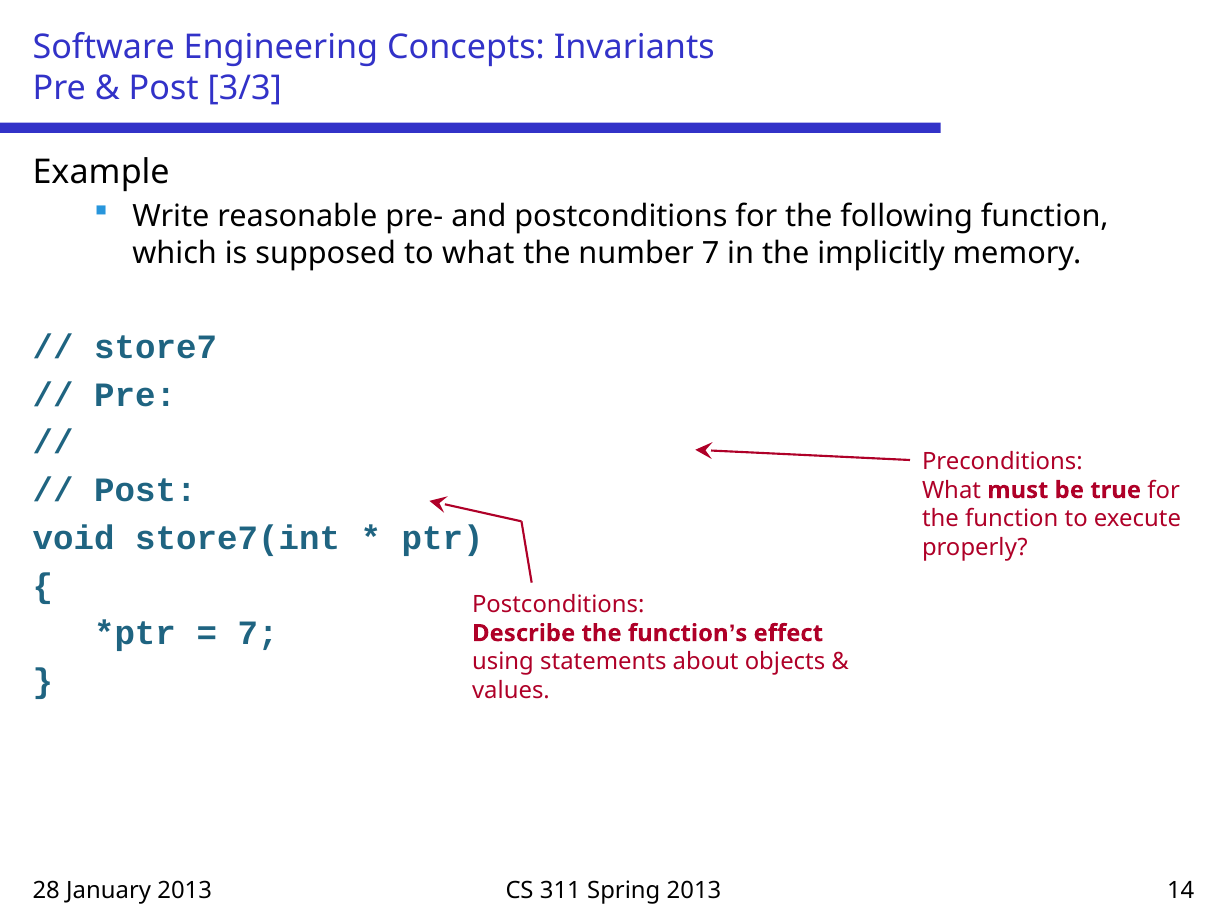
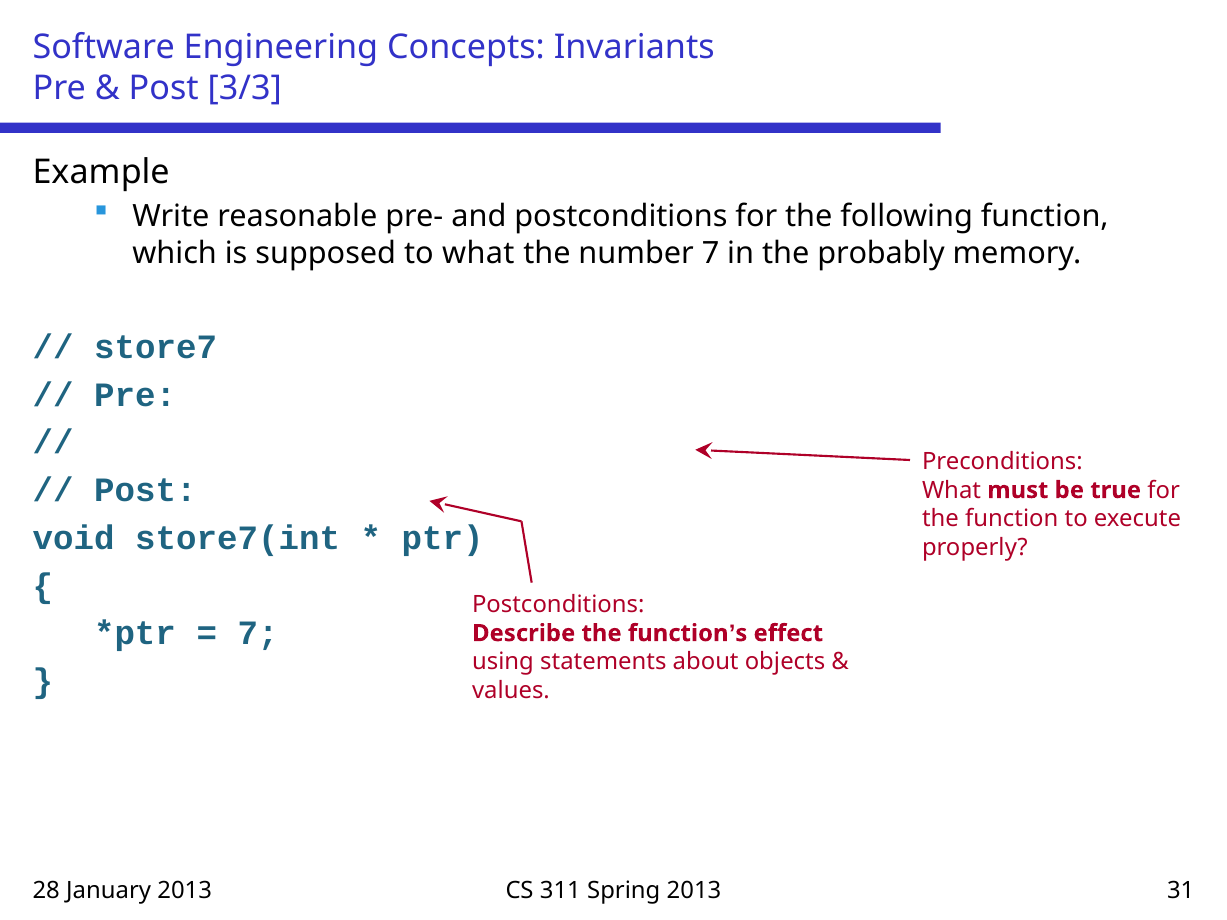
implicitly: implicitly -> probably
14: 14 -> 31
